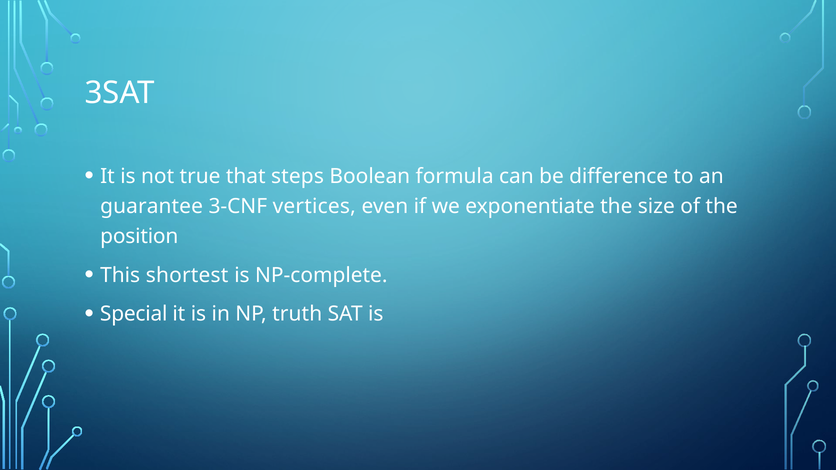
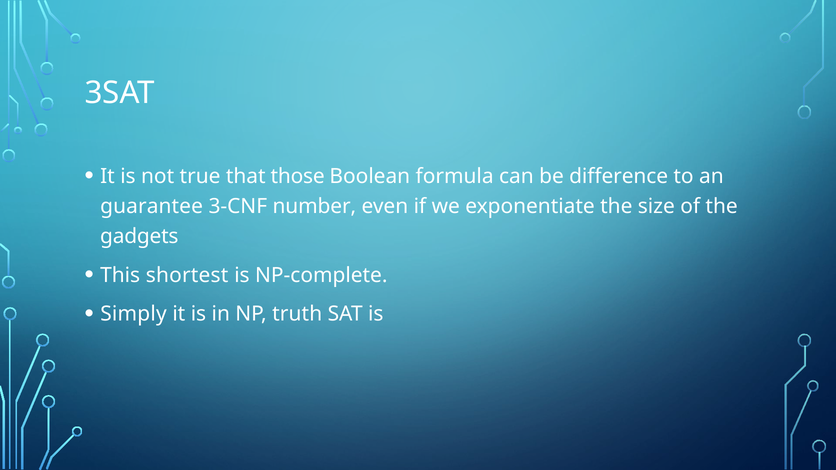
steps: steps -> those
vertices: vertices -> number
position: position -> gadgets
Special: Special -> Simply
